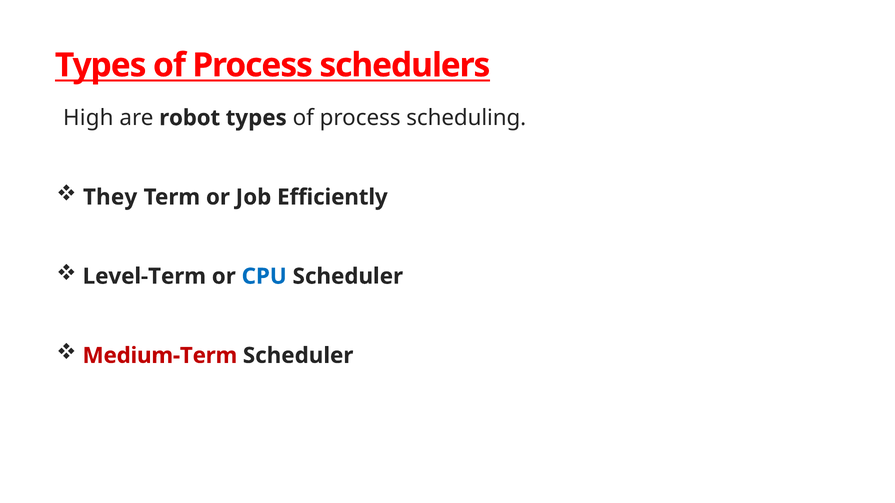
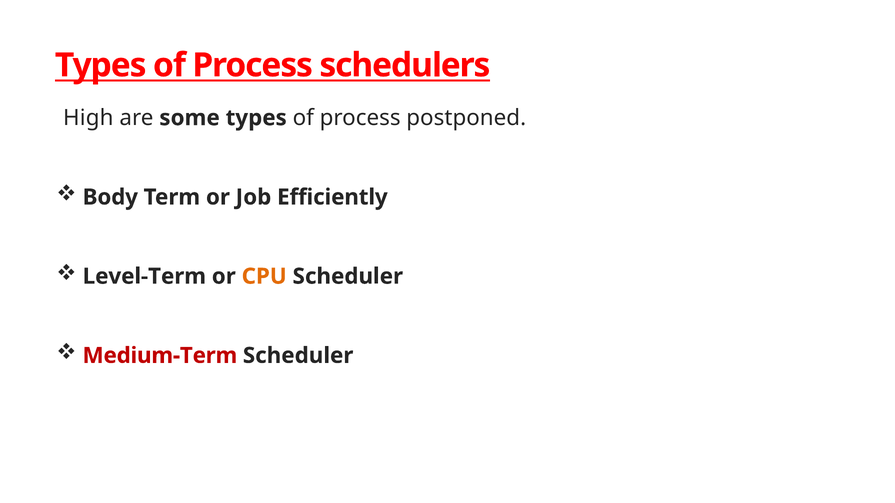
robot: robot -> some
scheduling: scheduling -> postponed
They: They -> Body
CPU colour: blue -> orange
